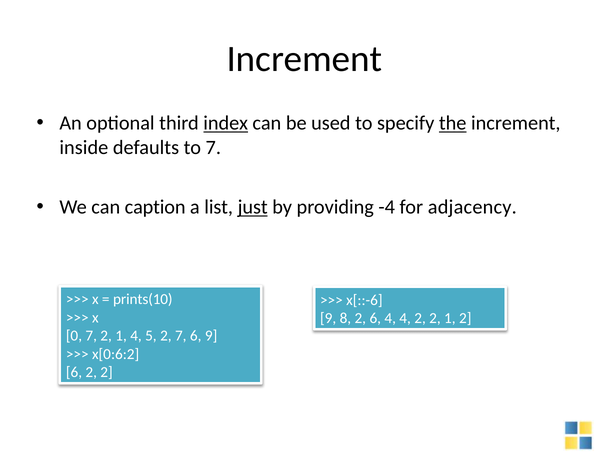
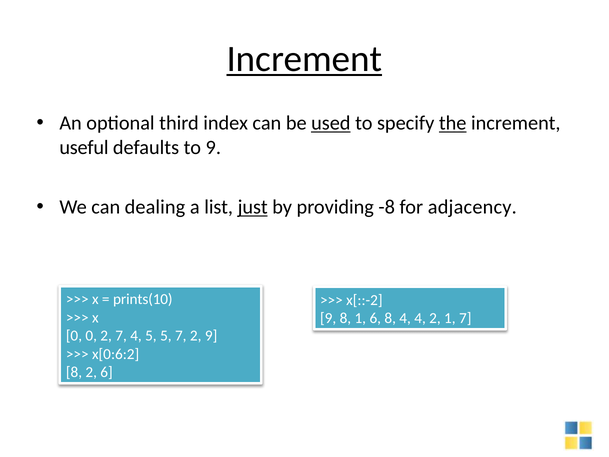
Increment at (304, 59) underline: none -> present
index underline: present -> none
used underline: none -> present
inside: inside -> useful
to 7: 7 -> 9
caption: caption -> dealing
-4: -4 -> -8
x[::-6: x[::-6 -> x[::-2
8 2: 2 -> 1
6 4: 4 -> 8
4 2: 2 -> 4
1 2: 2 -> 7
0 7: 7 -> 0
1 at (121, 336): 1 -> 7
5 2: 2 -> 5
7 6: 6 -> 2
6 at (74, 372): 6 -> 8
2 at (107, 372): 2 -> 6
